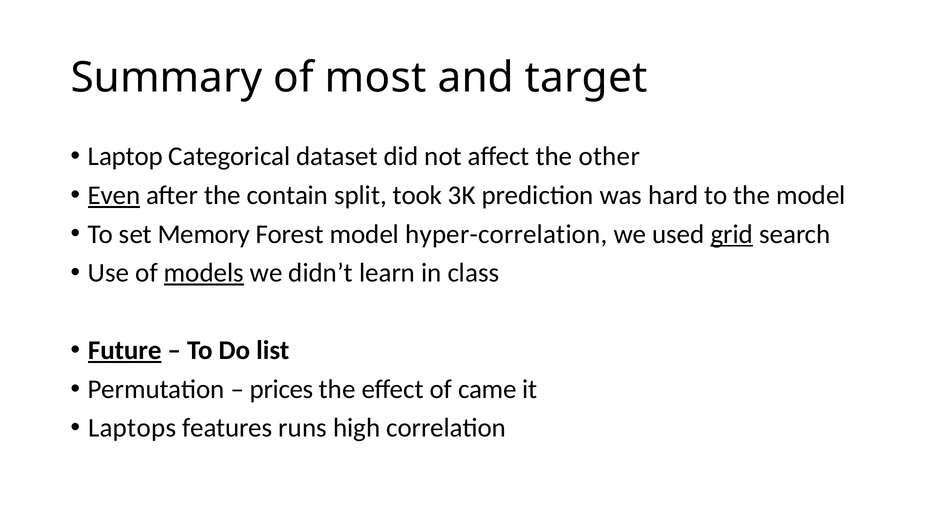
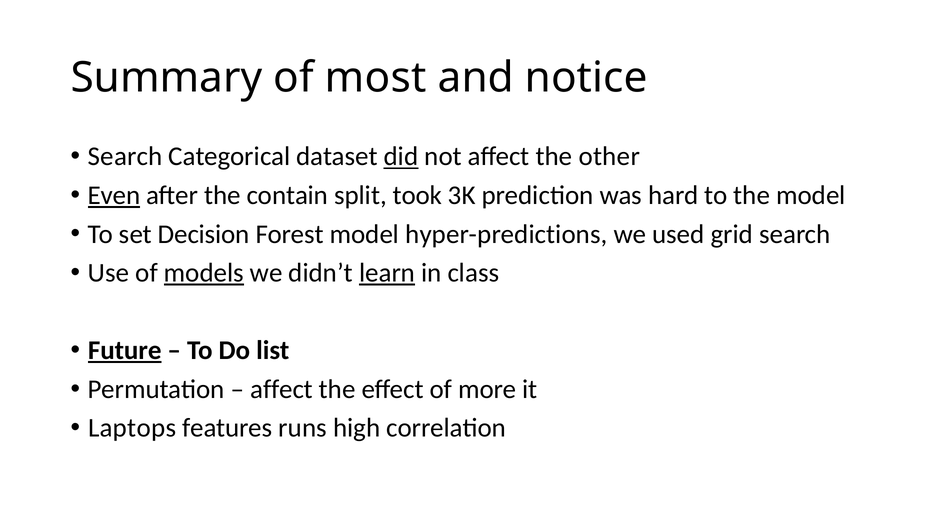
target: target -> notice
Laptop at (125, 157): Laptop -> Search
did underline: none -> present
Memory: Memory -> Decision
hyper-correlation: hyper-correlation -> hyper-predictions
grid underline: present -> none
learn underline: none -> present
prices at (282, 389): prices -> affect
came: came -> more
